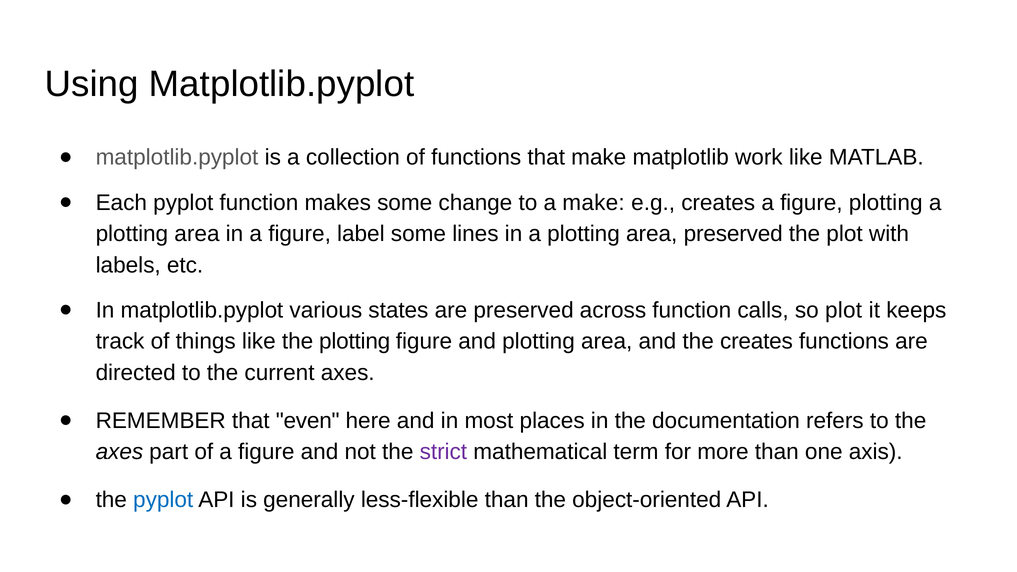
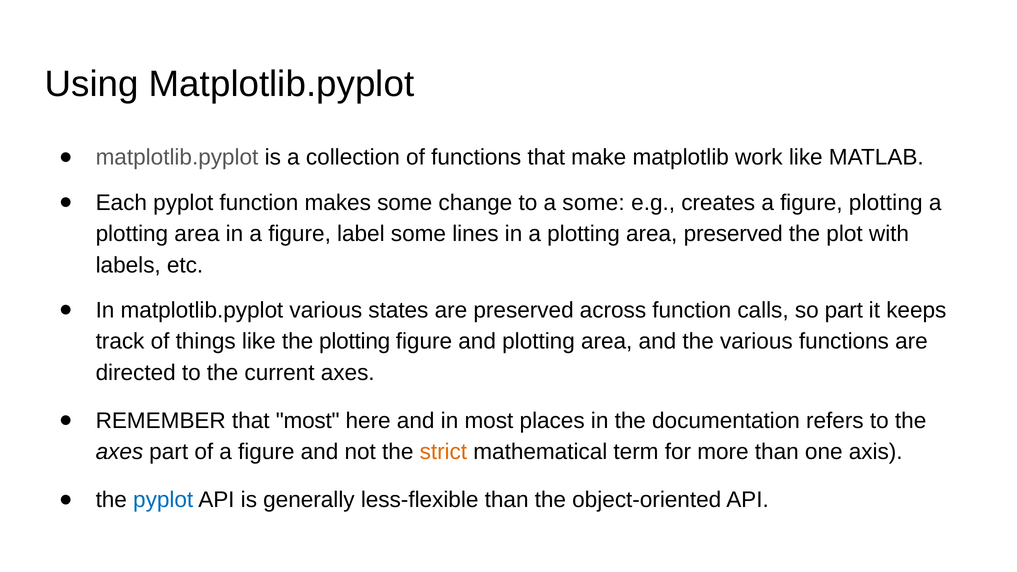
a make: make -> some
so plot: plot -> part
the creates: creates -> various
that even: even -> most
strict colour: purple -> orange
